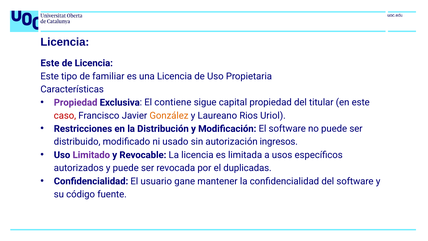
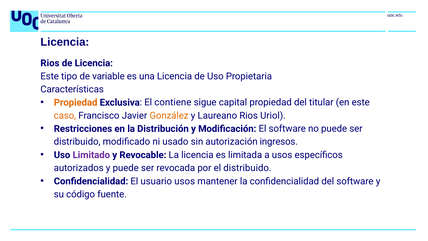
Este at (50, 63): Este -> Rios
familiar: familiar -> variable
Propiedad at (76, 102) colour: purple -> orange
caso colour: red -> orange
el duplicadas: duplicadas -> distribuido
usuario gane: gane -> usos
